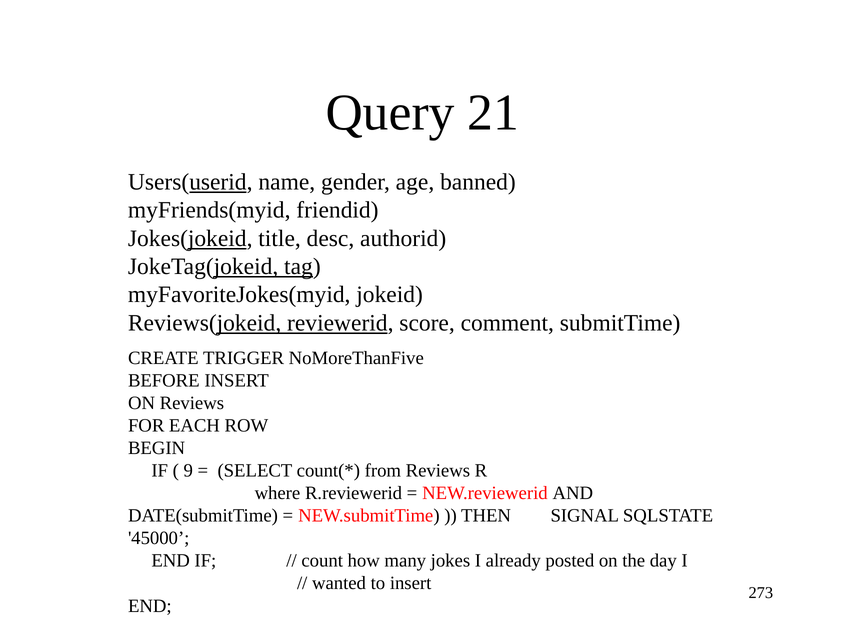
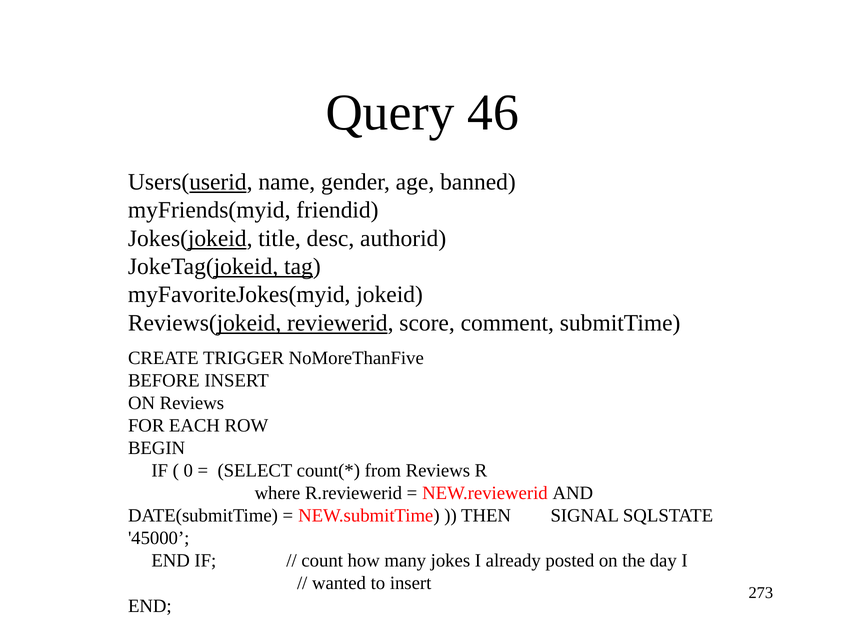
21: 21 -> 46
9: 9 -> 0
